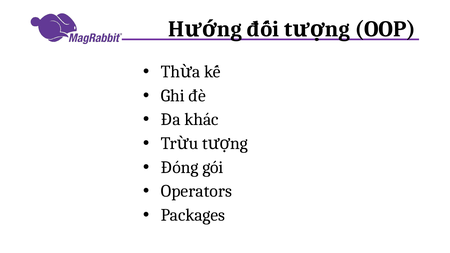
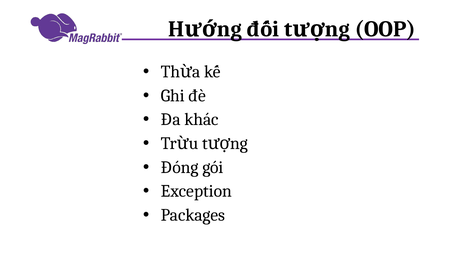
Operators: Operators -> Exception
